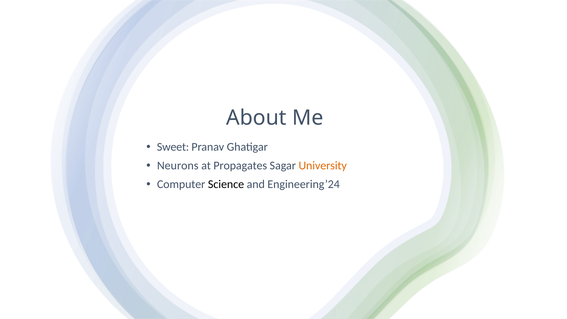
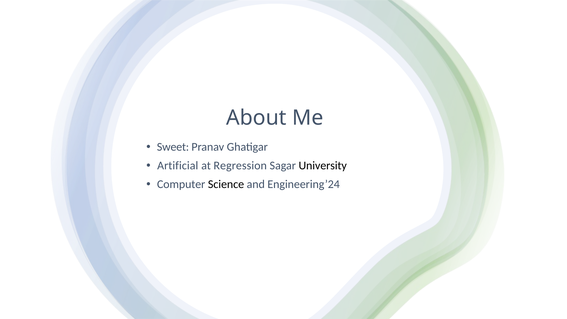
Neurons: Neurons -> Artificial
Propagates: Propagates -> Regression
University colour: orange -> black
